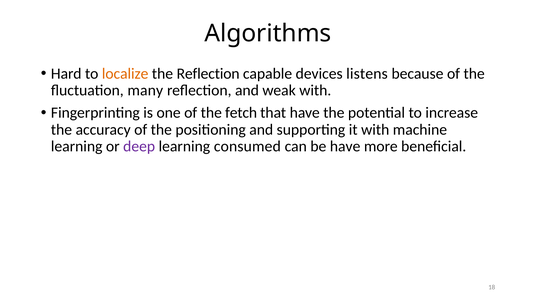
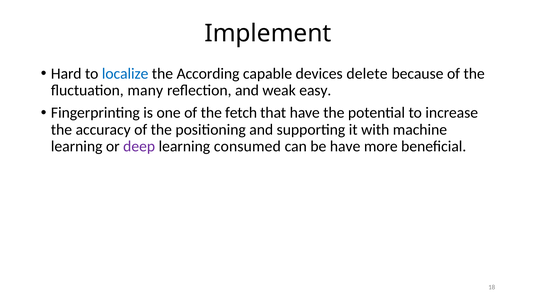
Algorithms: Algorithms -> Implement
localize colour: orange -> blue
the Reflection: Reflection -> According
listens: listens -> delete
weak with: with -> easy
